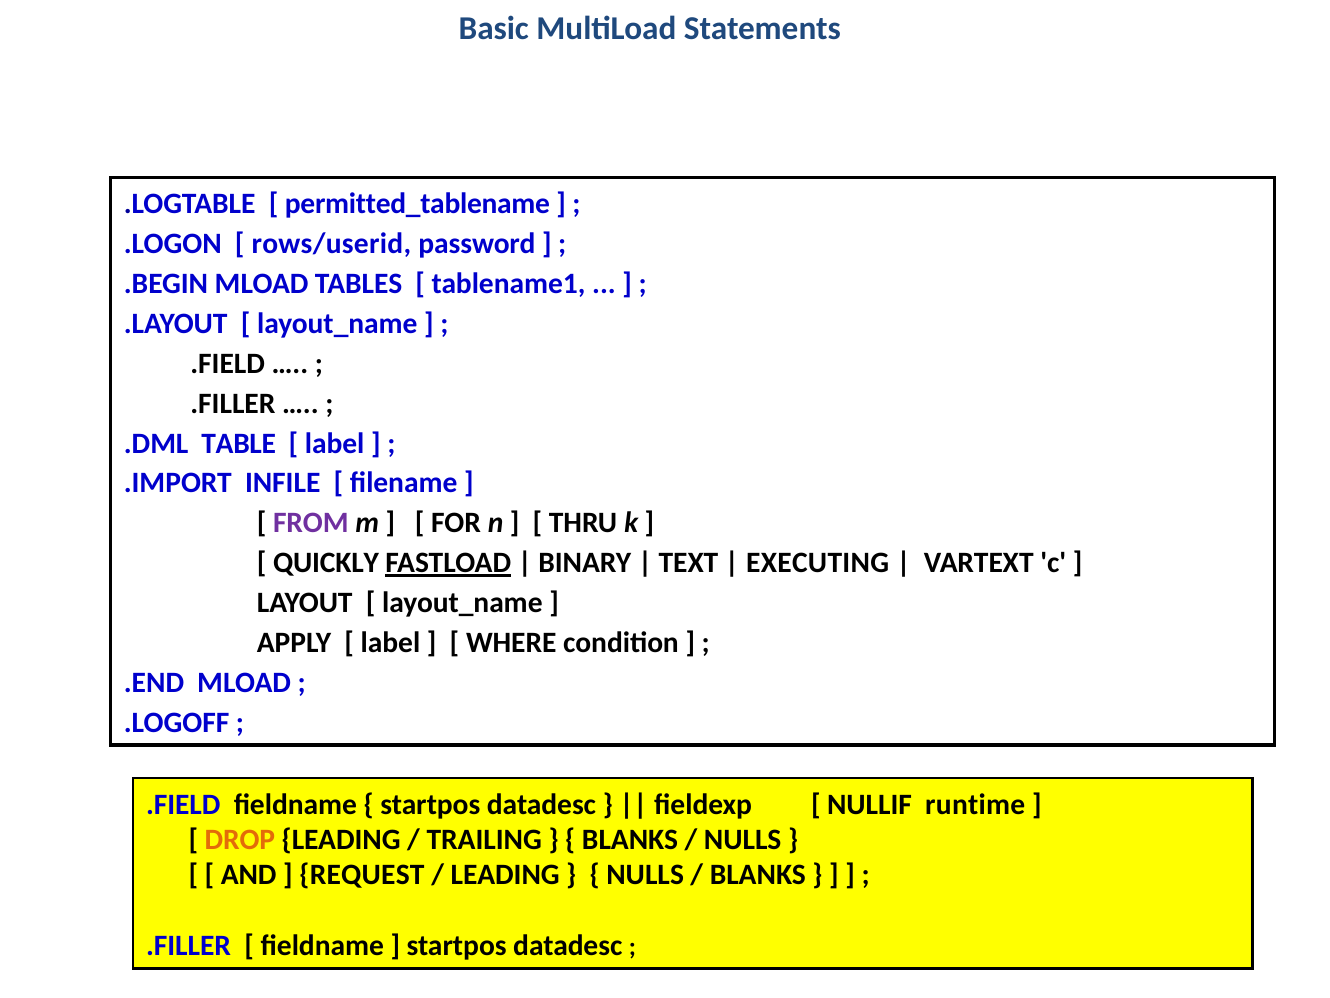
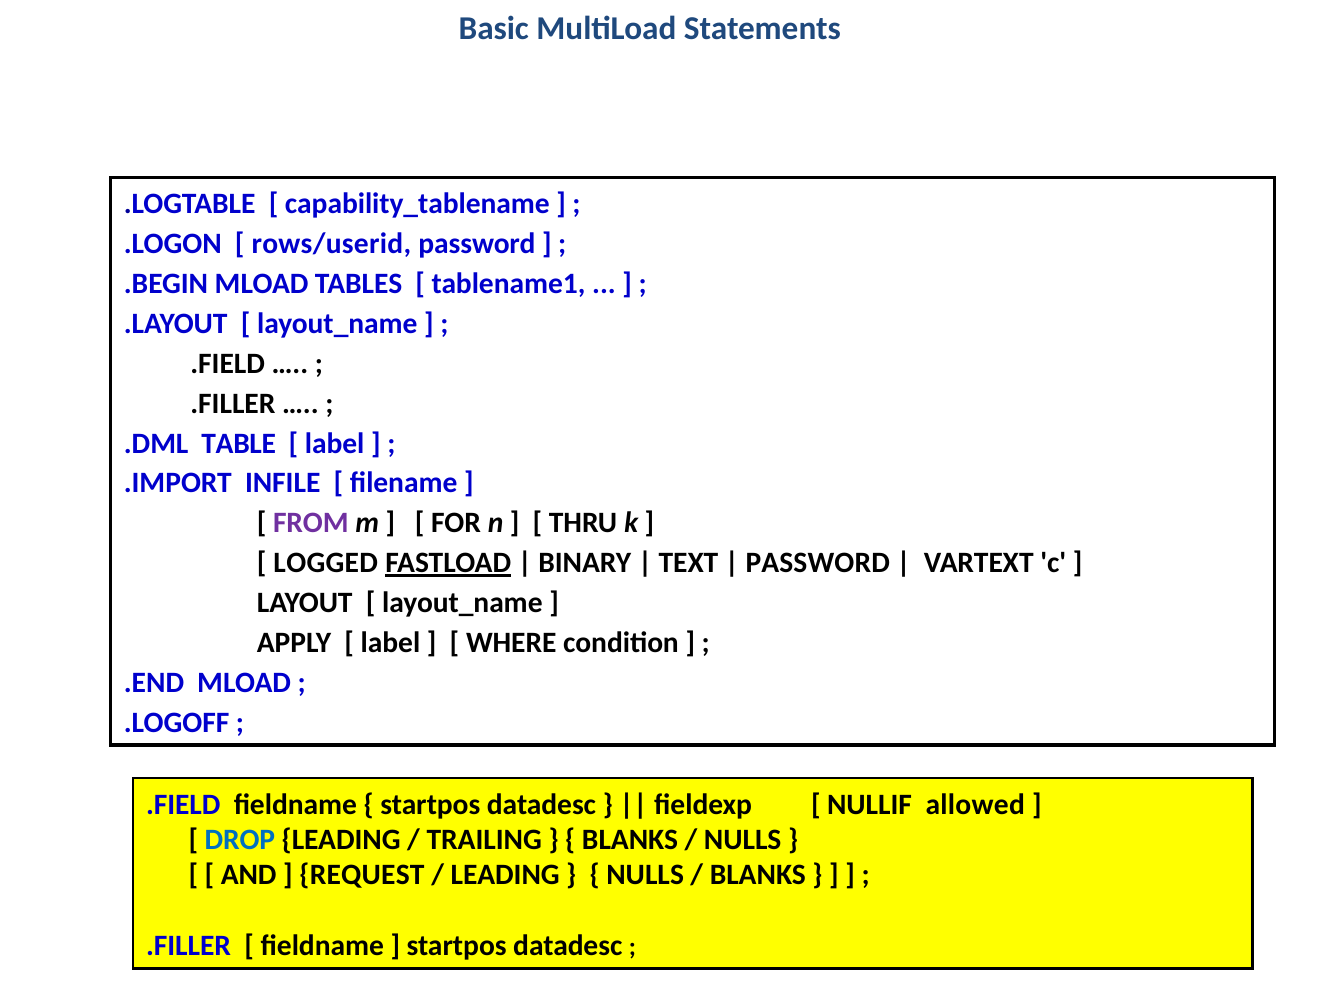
permitted_tablename: permitted_tablename -> capability_tablename
QUICKLY: QUICKLY -> LOGGED
EXECUTING at (818, 563): EXECUTING -> PASSWORD
runtime: runtime -> allowed
DROP colour: orange -> blue
